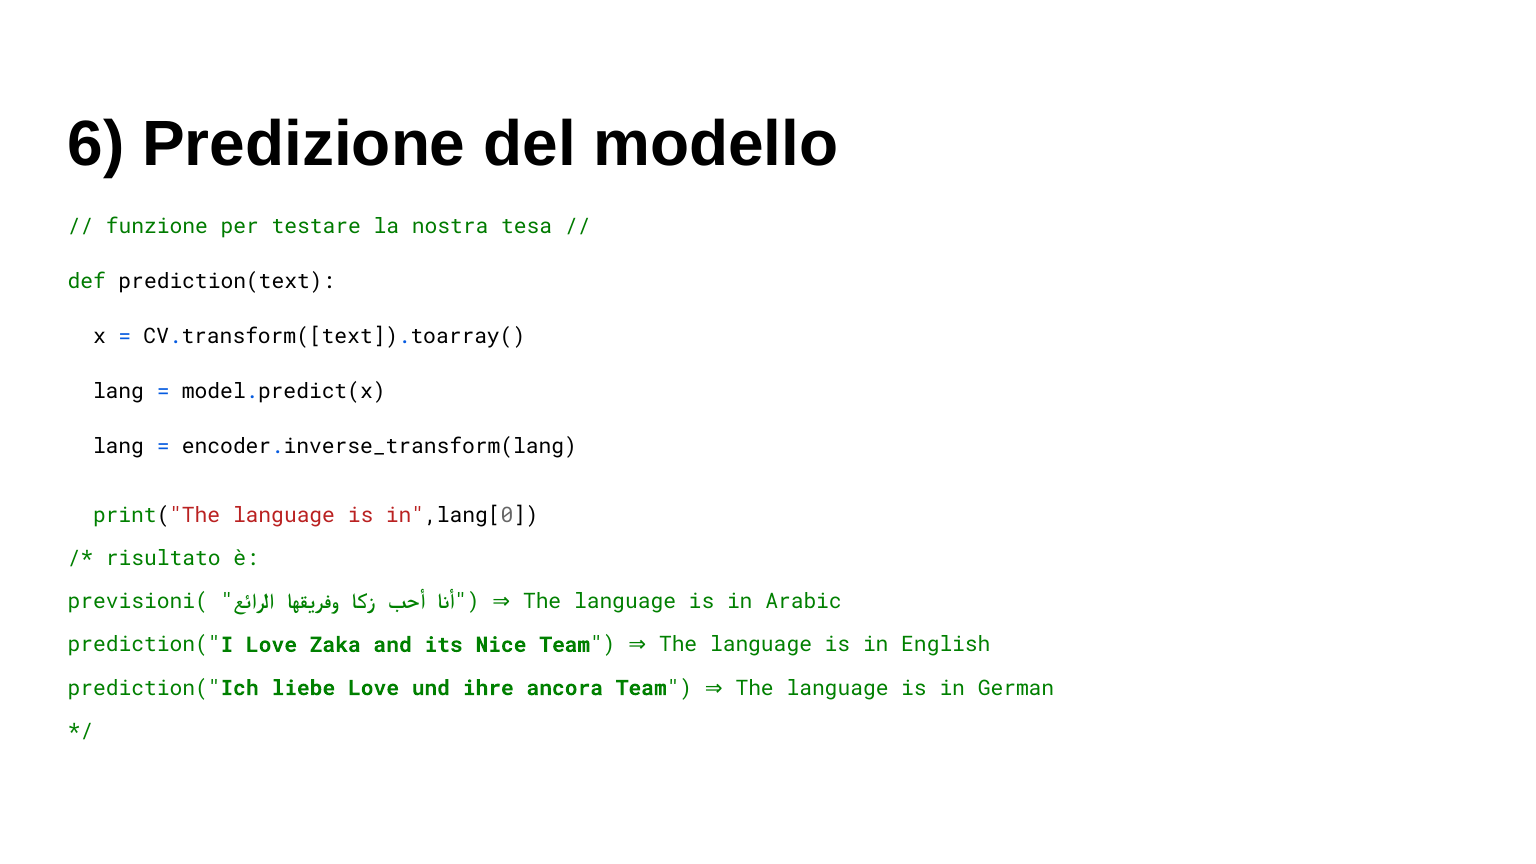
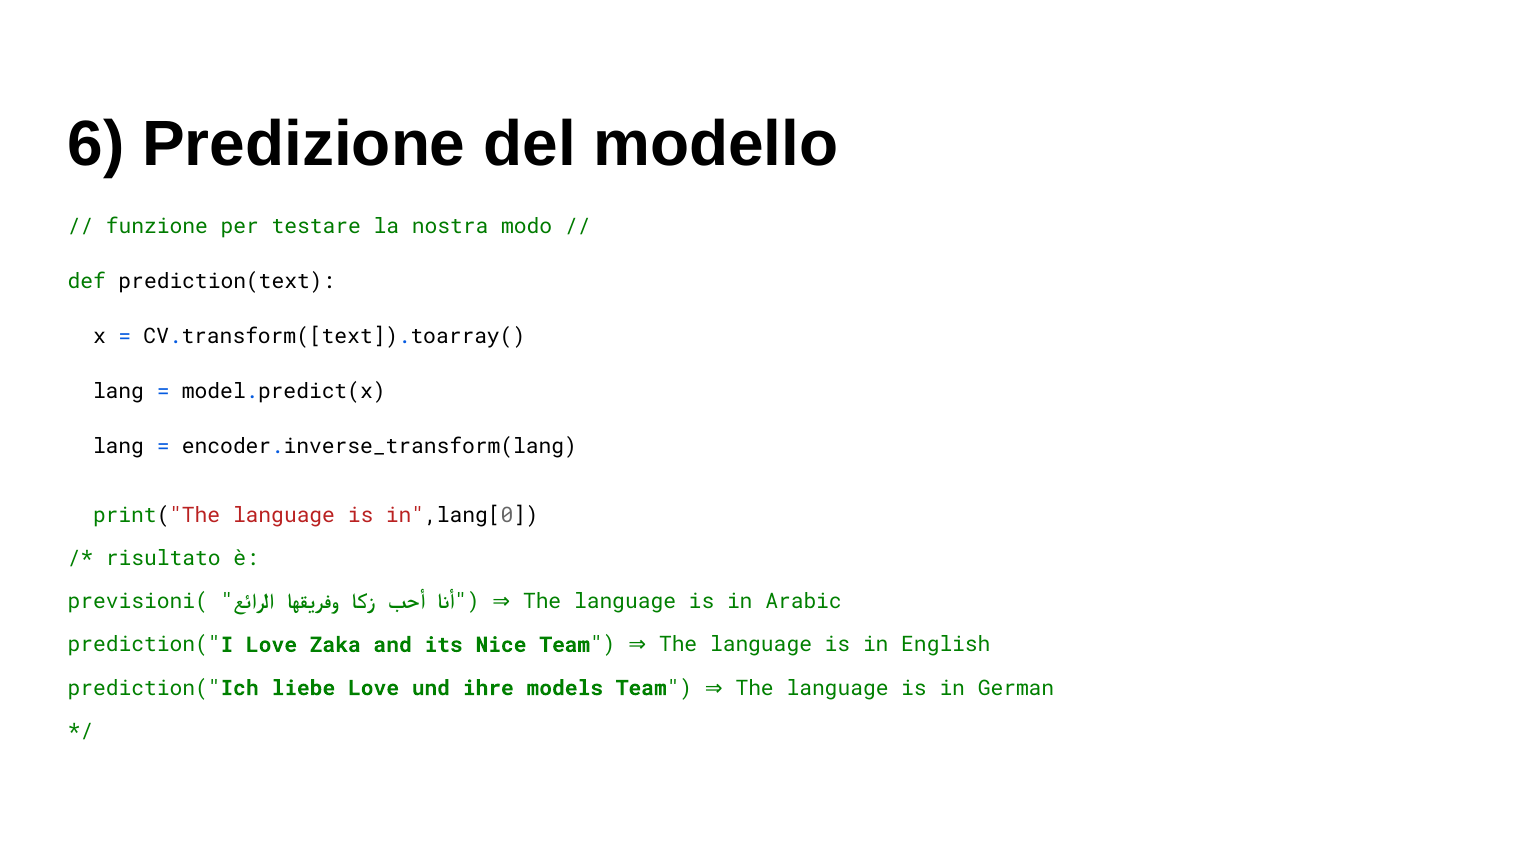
tesa: tesa -> modo
ancora: ancora -> models
